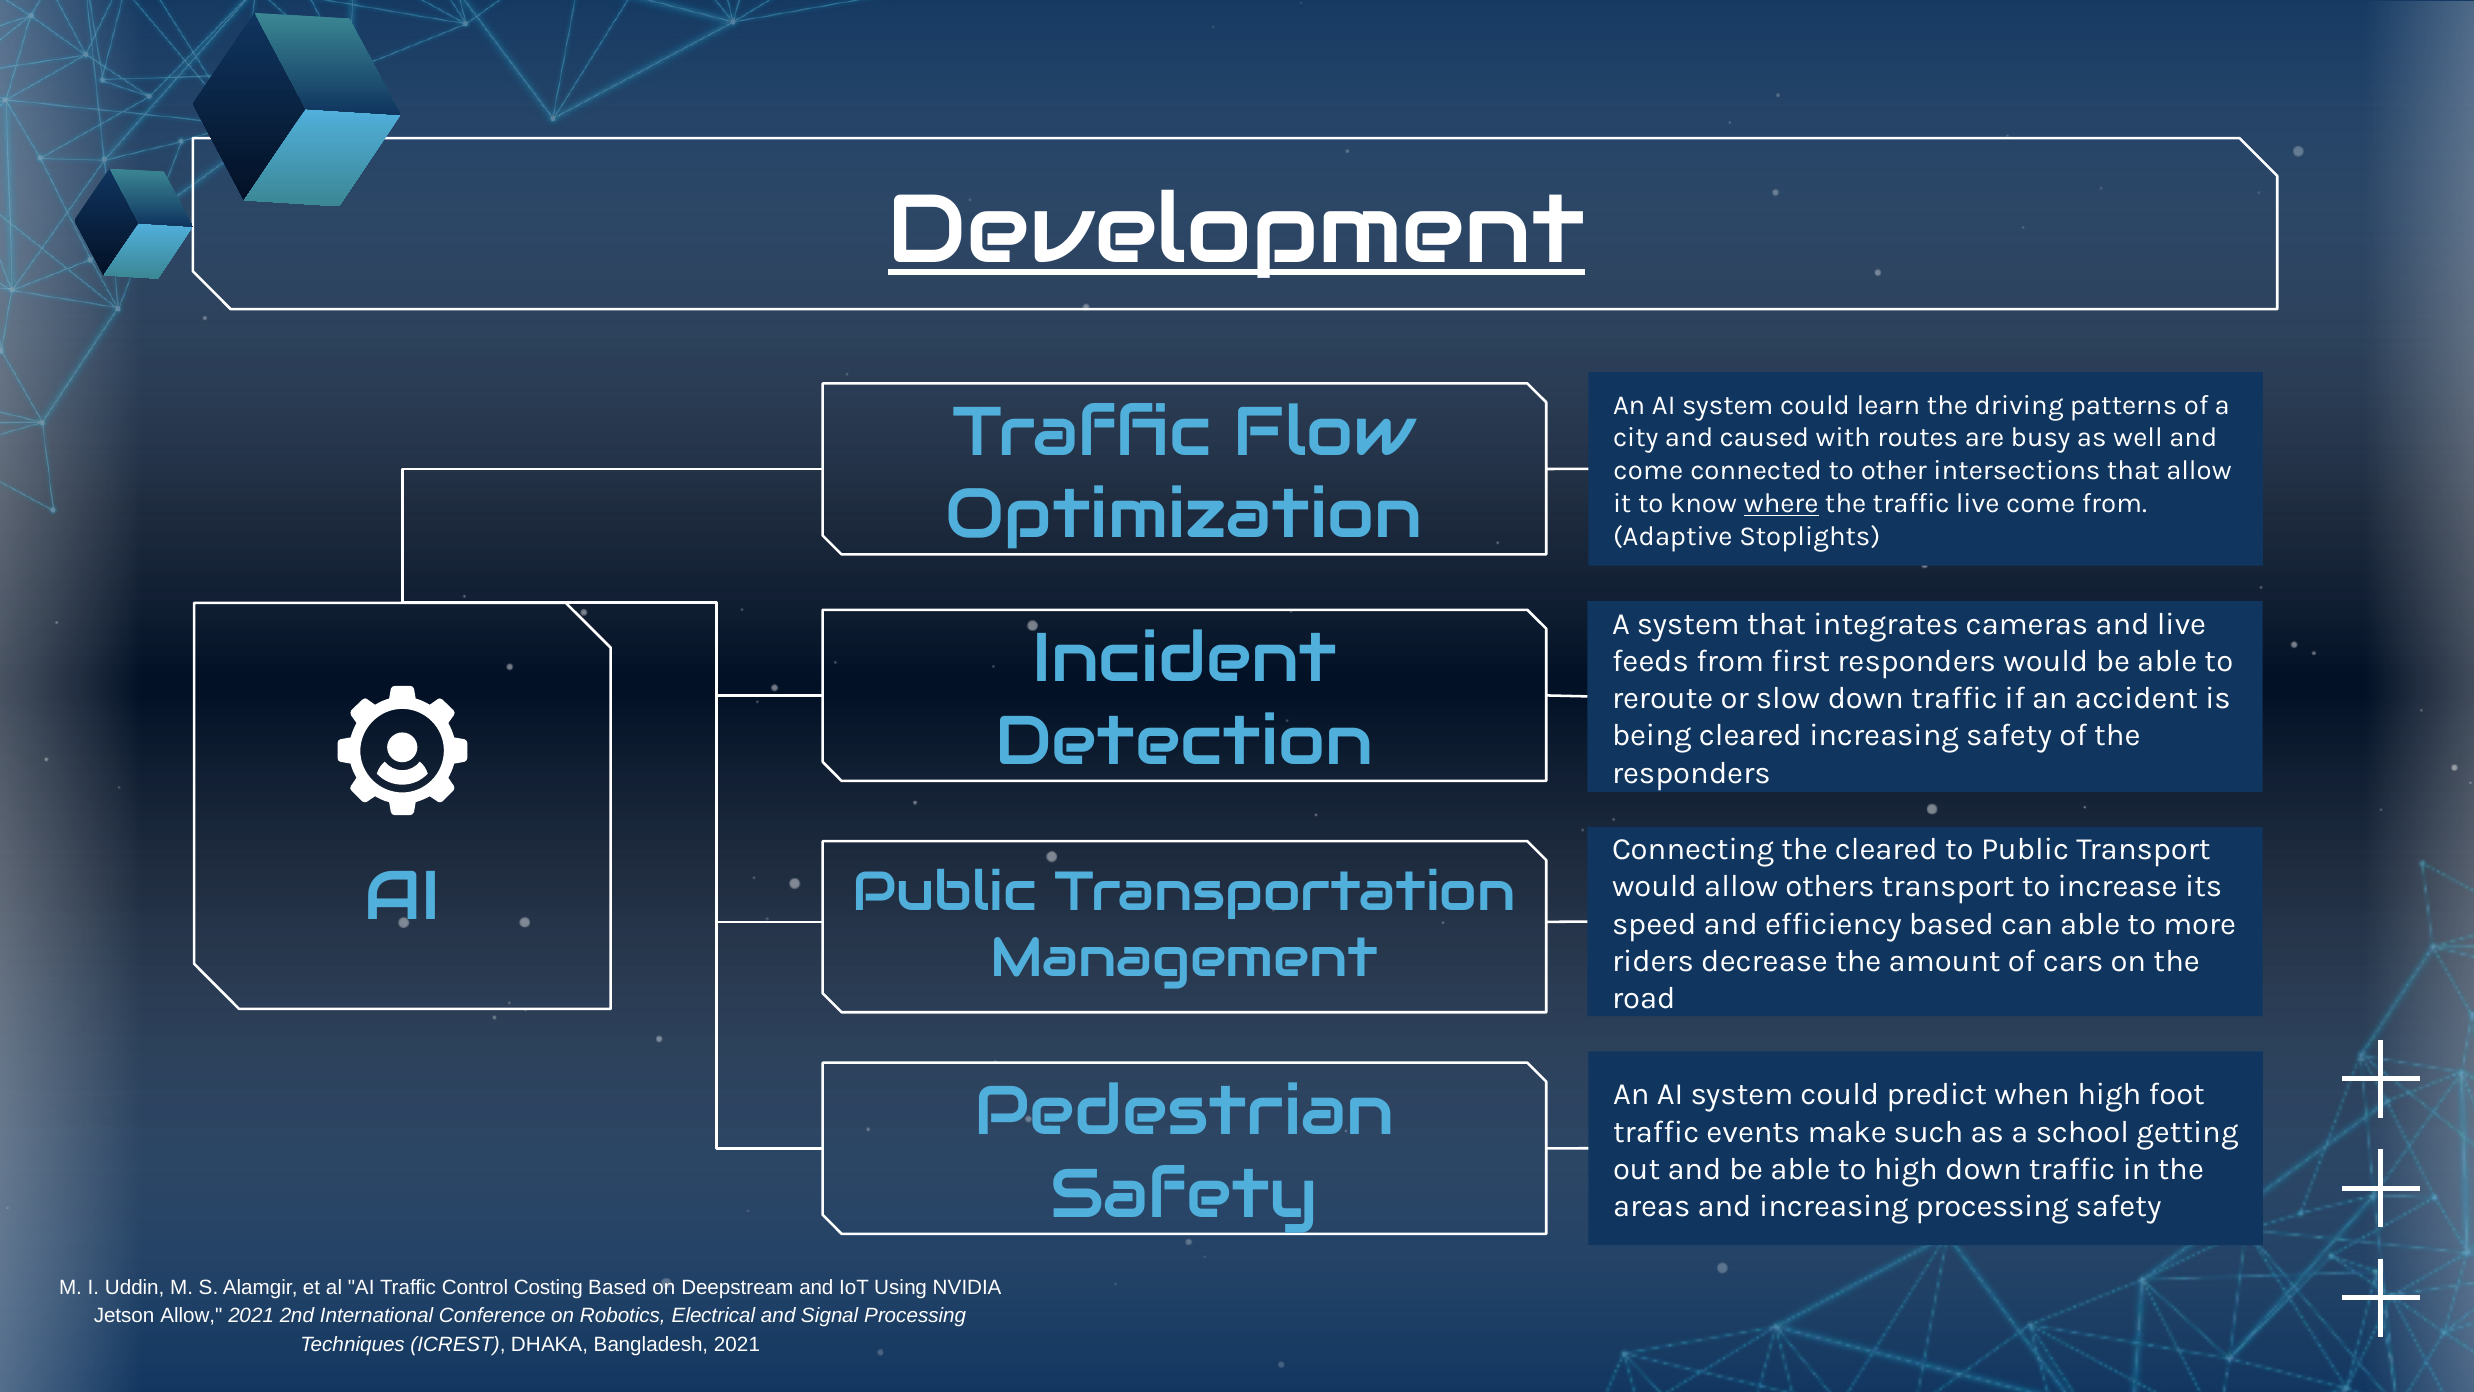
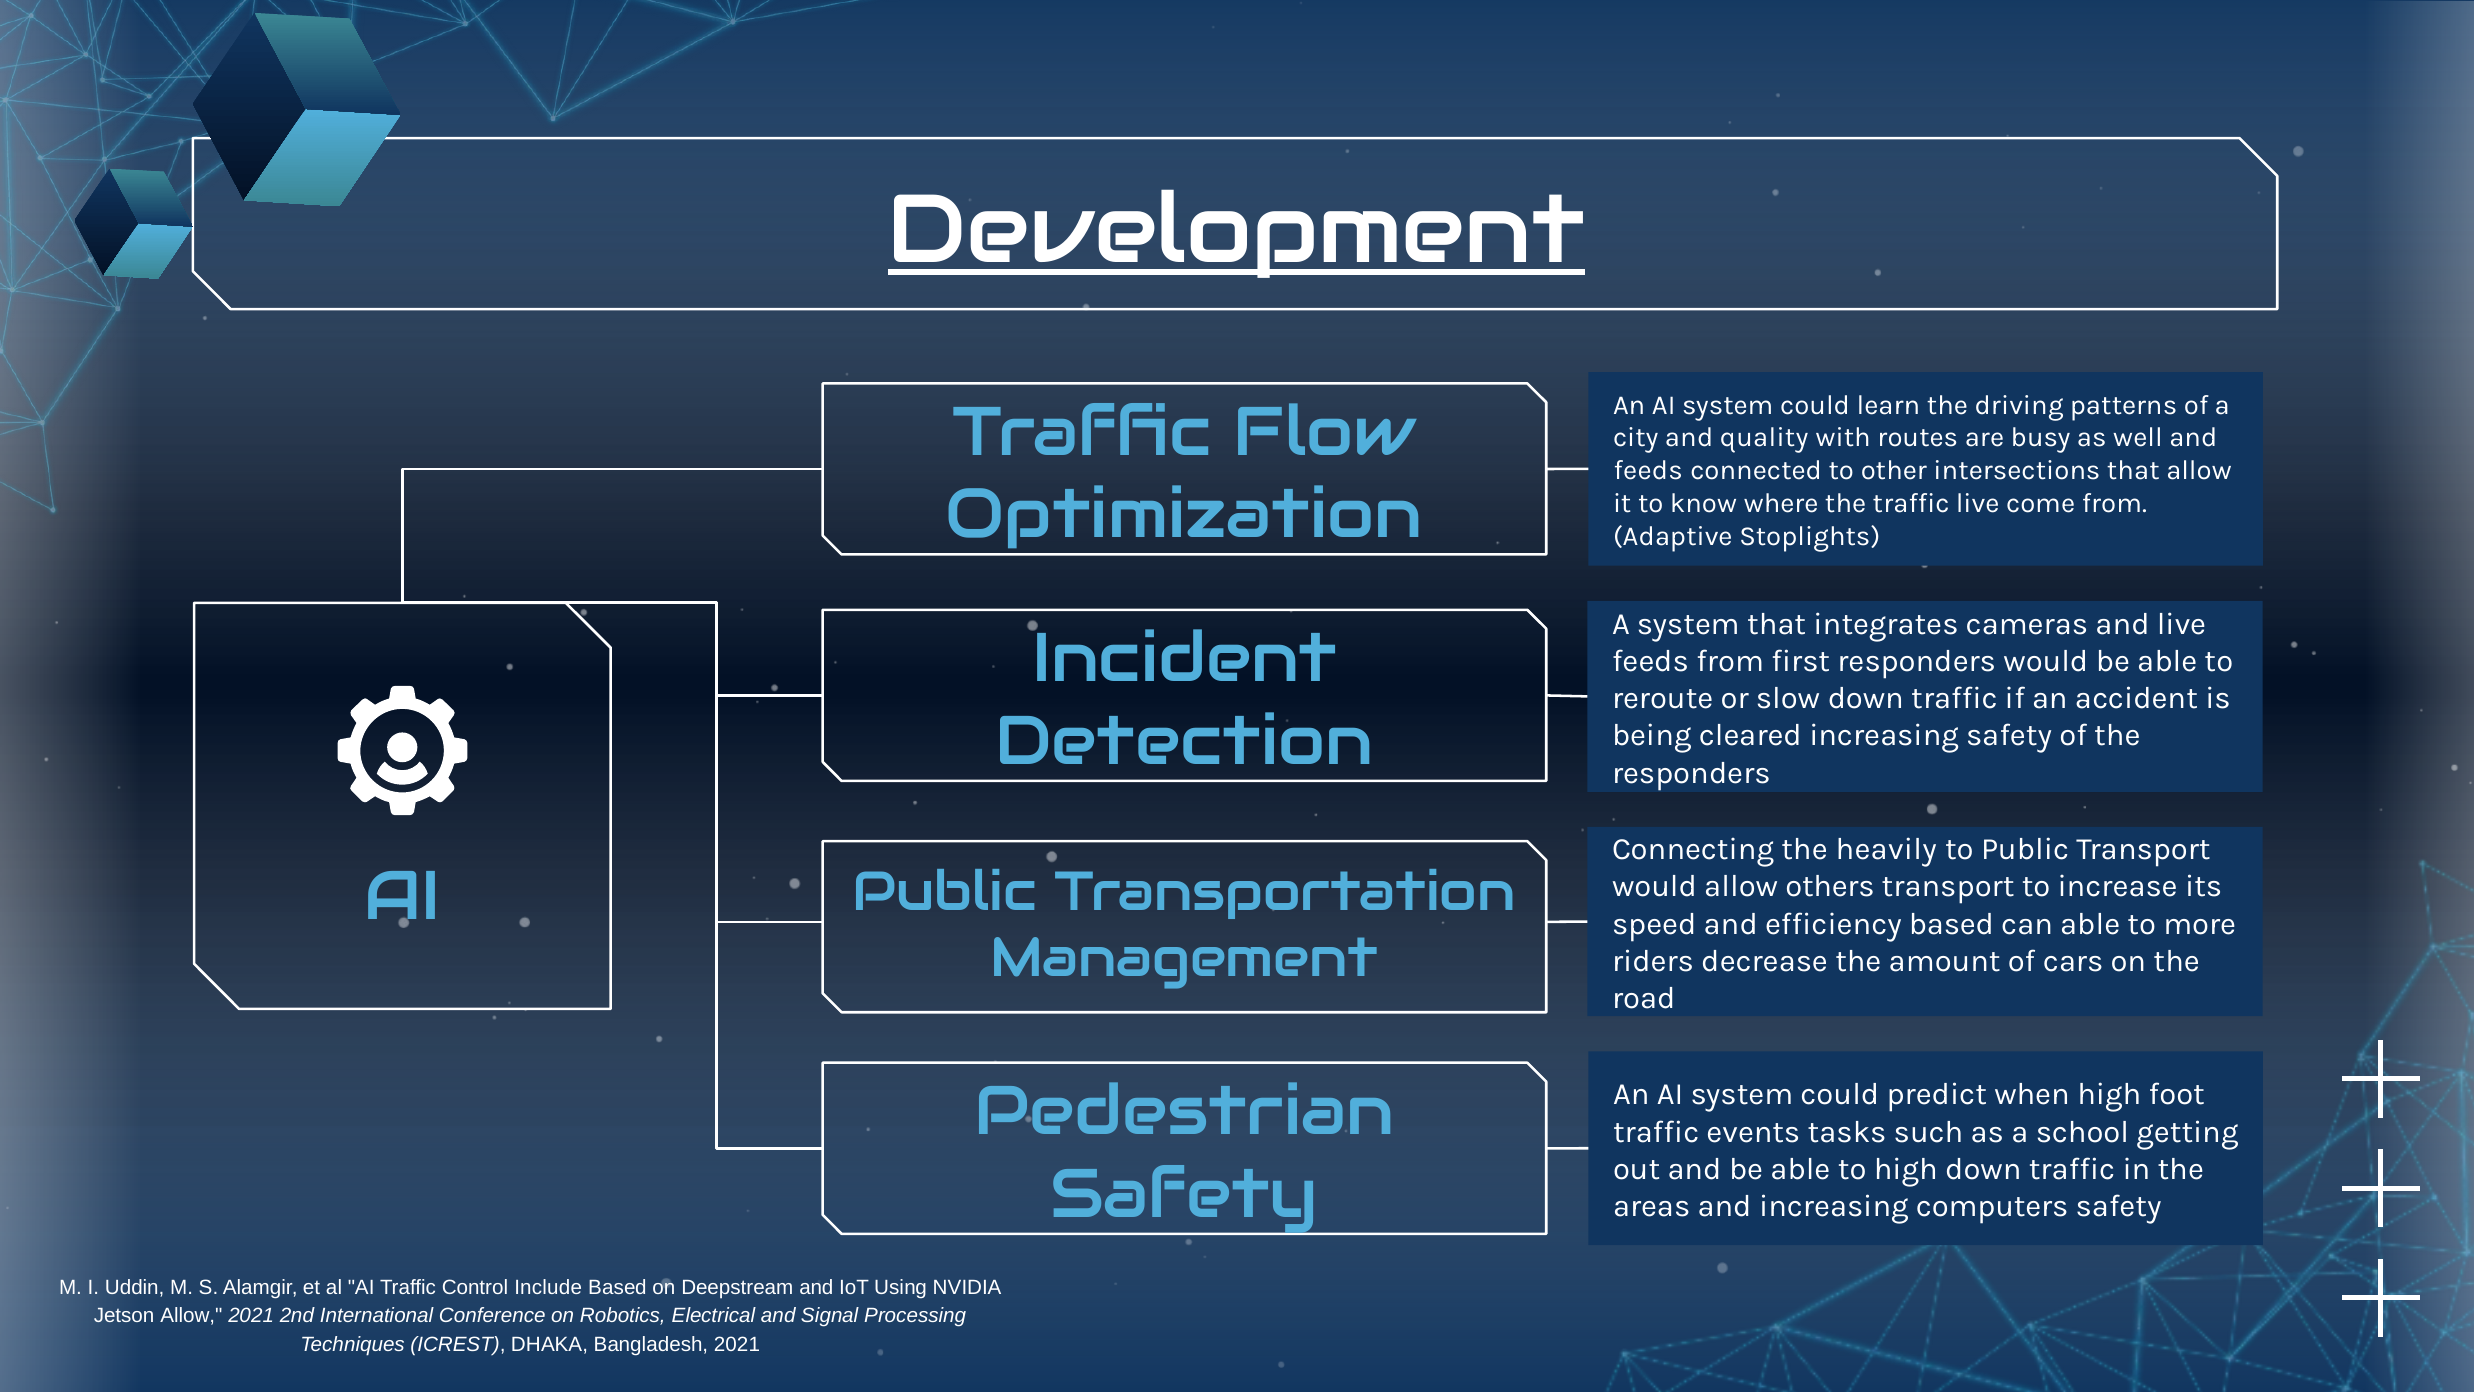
caused: caused -> quality
come at (1648, 471): come -> feeds
where underline: present -> none
the cleared: cleared -> heavily
make: make -> tasks
increasing processing: processing -> computers
Costing: Costing -> Include
